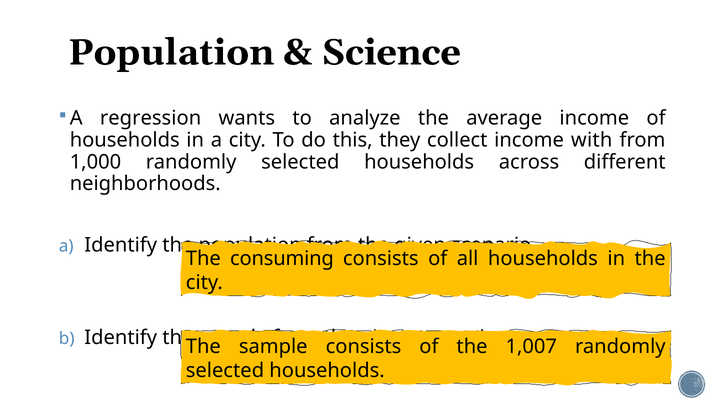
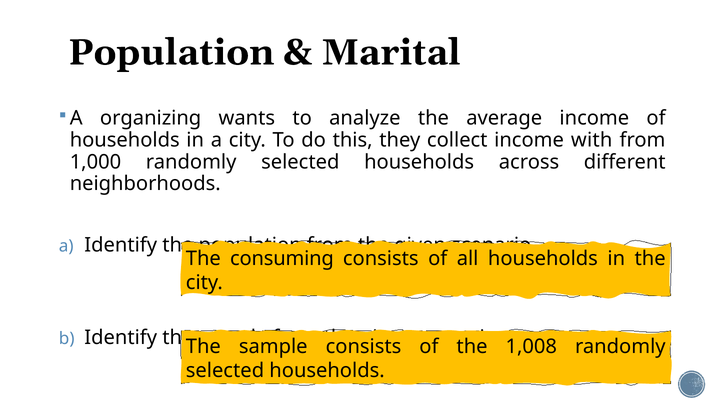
Science: Science -> Marital
regression: regression -> organizing
1,007: 1,007 -> 1,008
